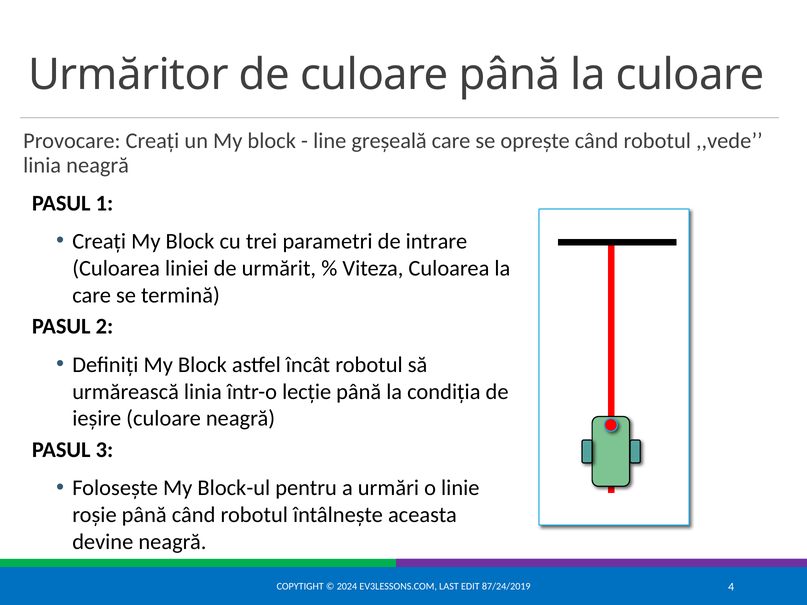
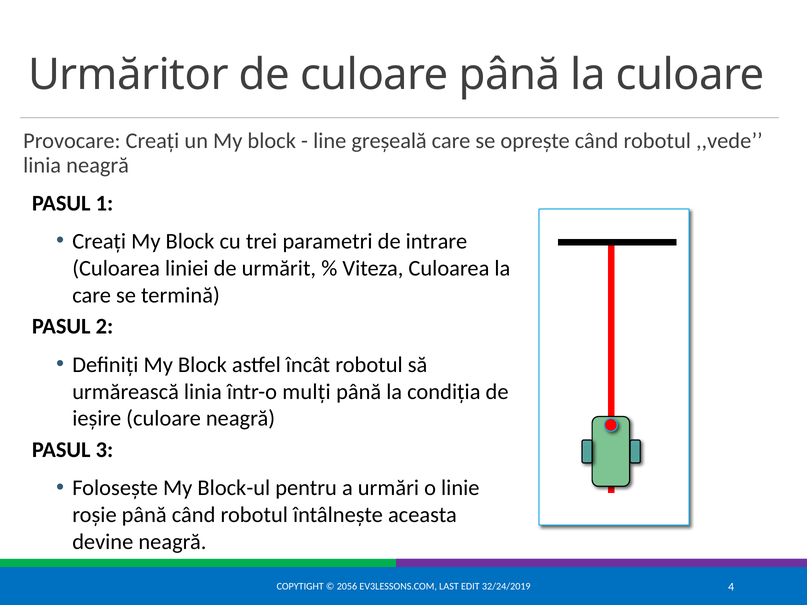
lecție: lecție -> mulți
2024: 2024 -> 2056
87/24/2019: 87/24/2019 -> 32/24/2019
